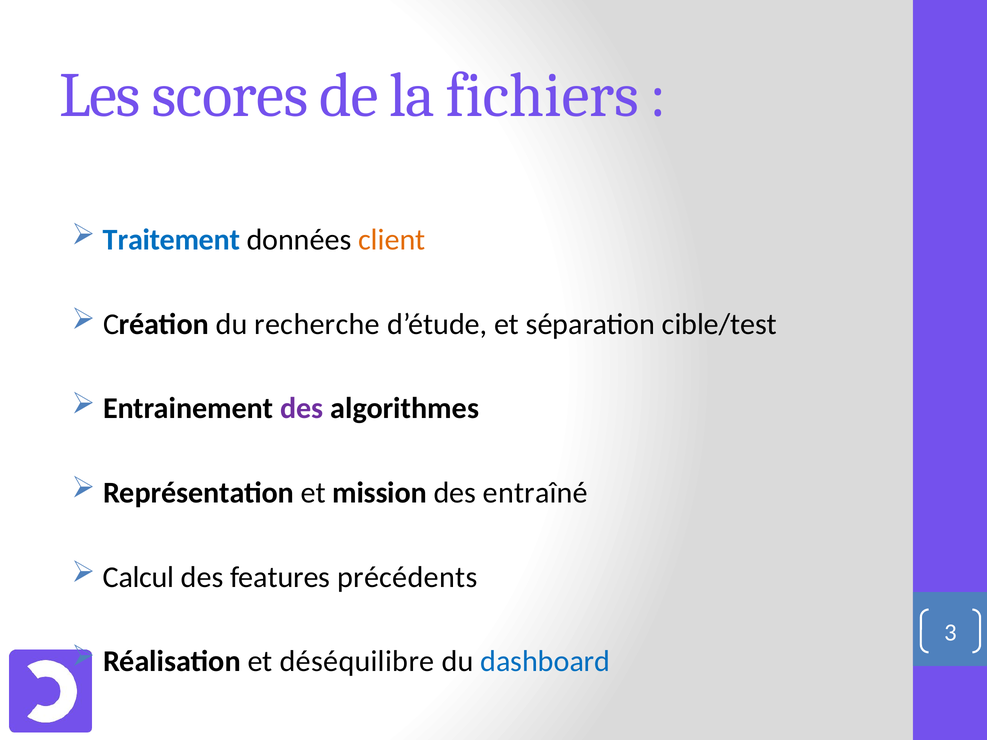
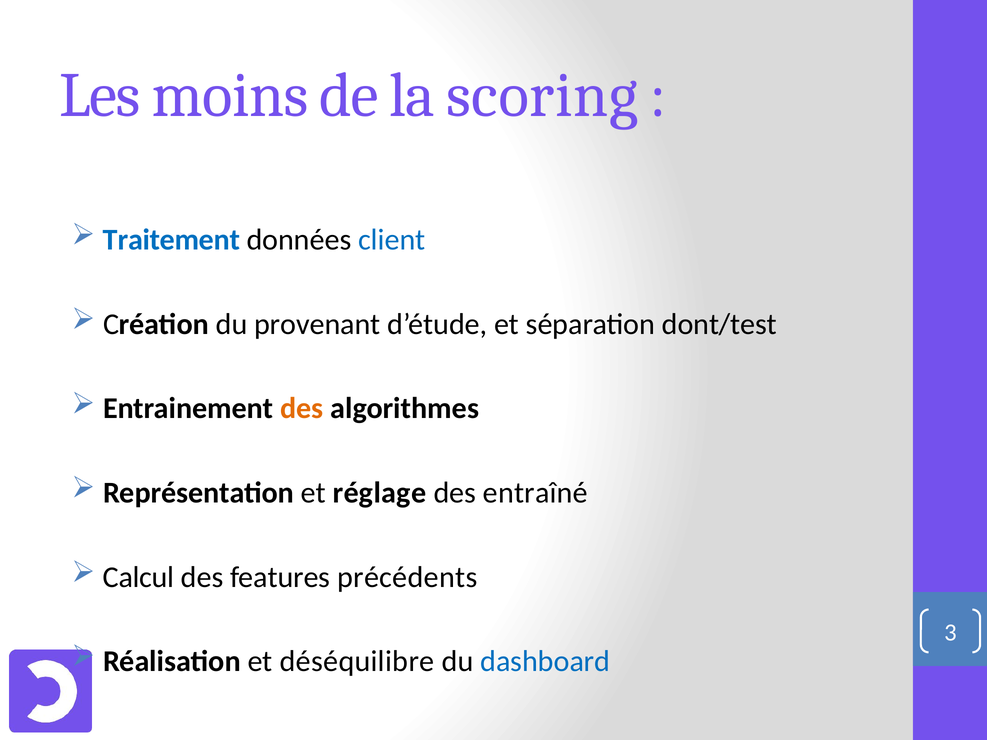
scores: scores -> moins
fichiers: fichiers -> scoring
client colour: orange -> blue
recherche: recherche -> provenant
cible/test: cible/test -> dont/test
des at (302, 409) colour: purple -> orange
mission: mission -> réglage
